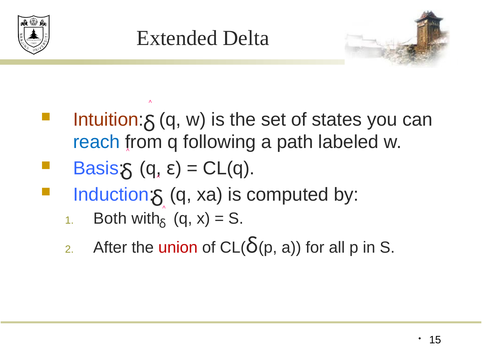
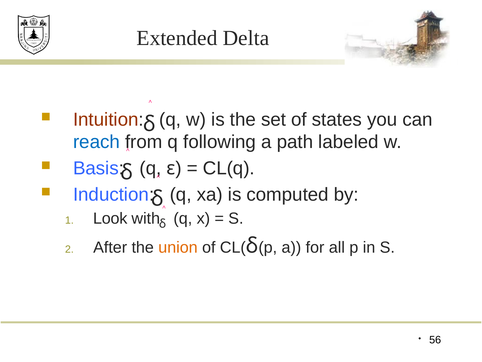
Both: Both -> Look
union colour: red -> orange
15: 15 -> 56
